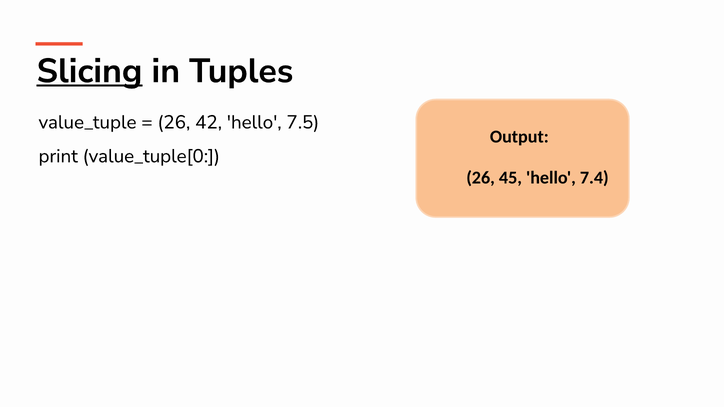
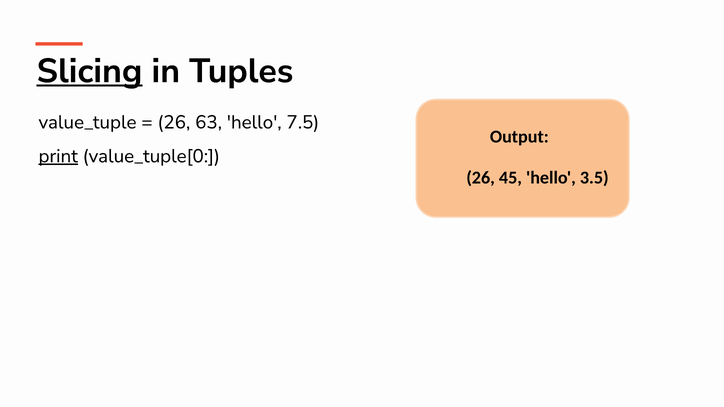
42: 42 -> 63
print underline: none -> present
7.4: 7.4 -> 3.5
